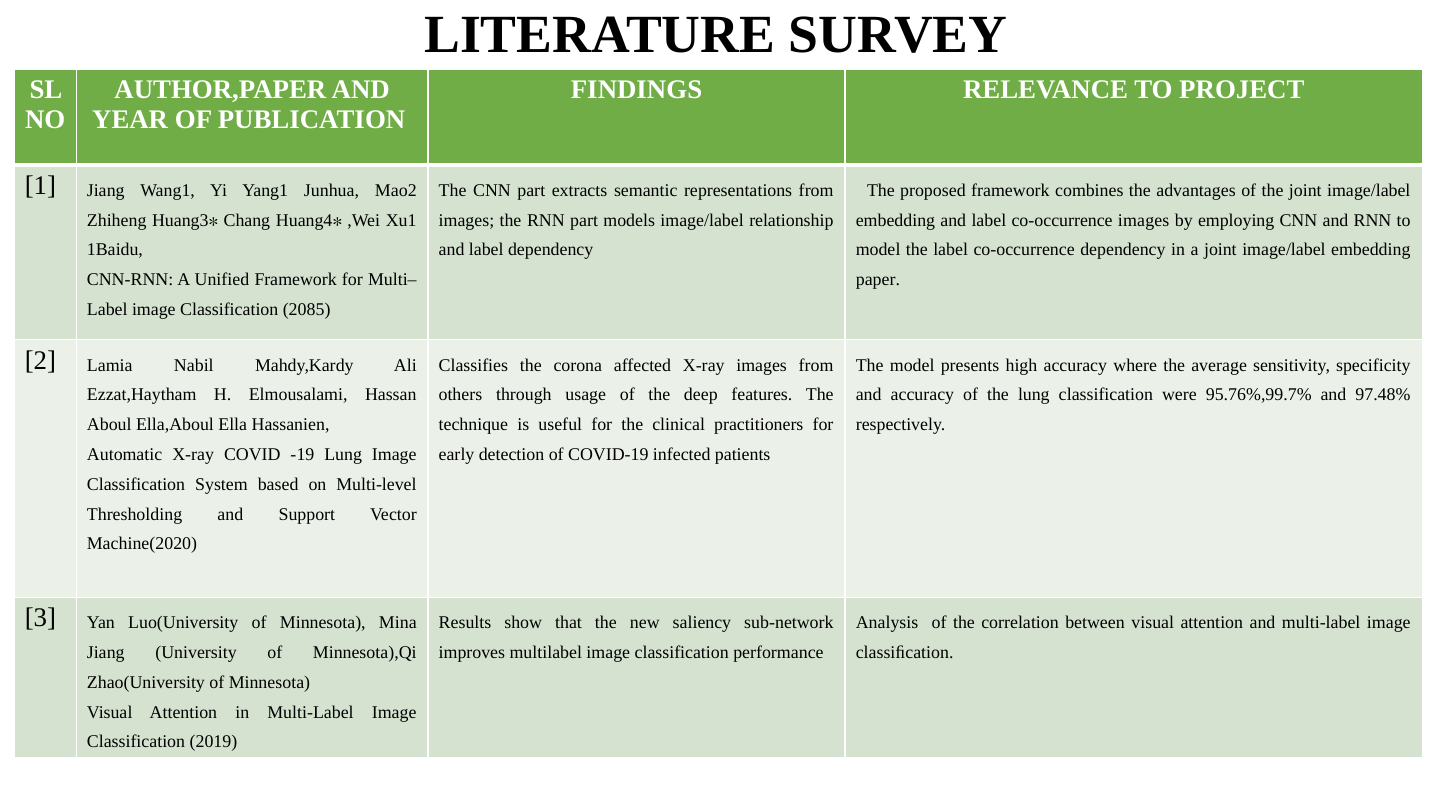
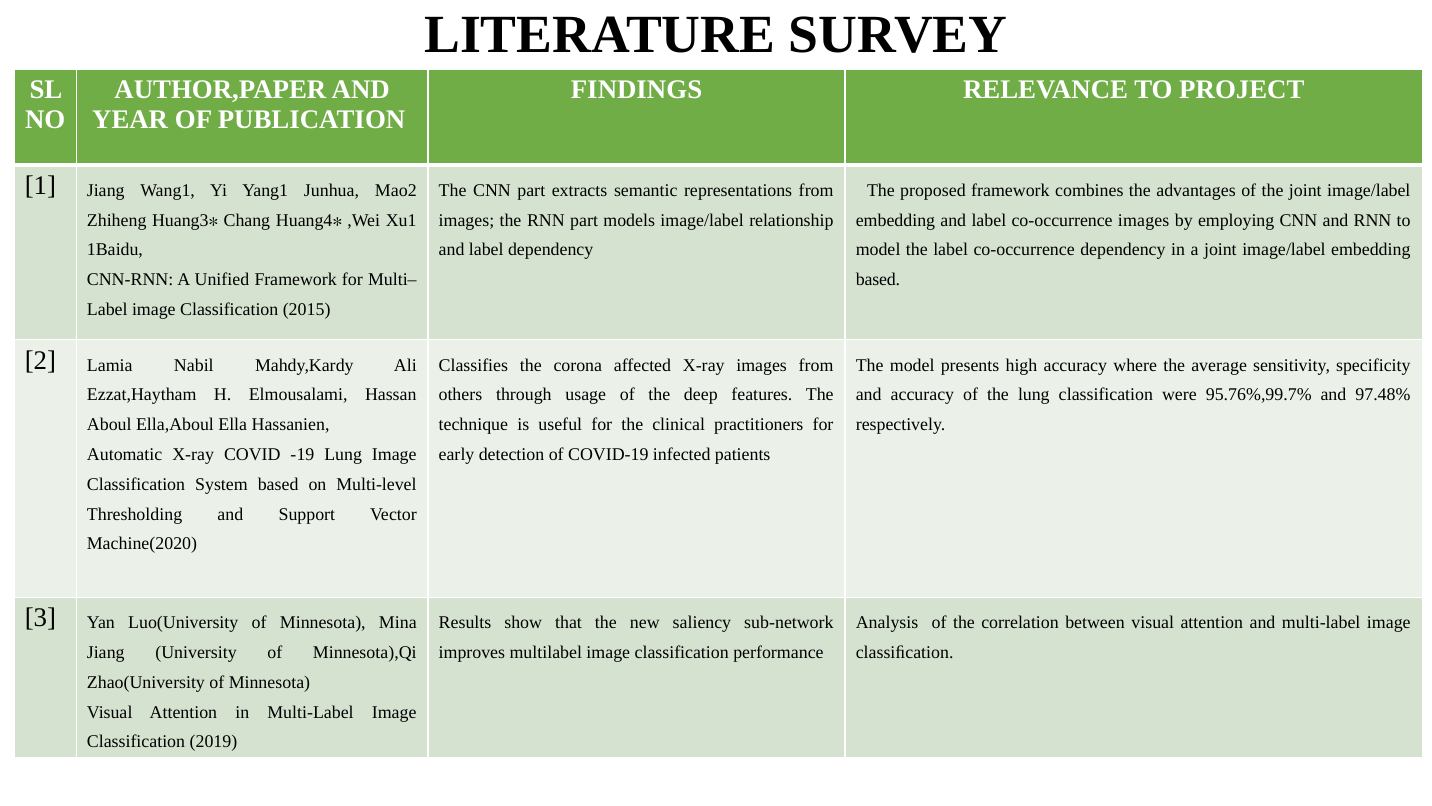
paper at (878, 280): paper -> based
2085: 2085 -> 2015
